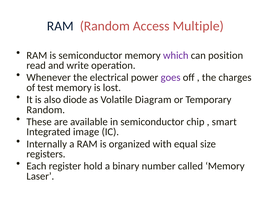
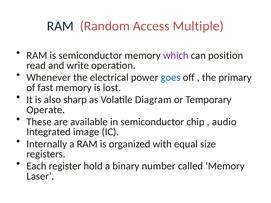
goes colour: purple -> blue
charges: charges -> primary
test: test -> fast
diode: diode -> sharp
Random at (46, 110): Random -> Operate
smart: smart -> audio
